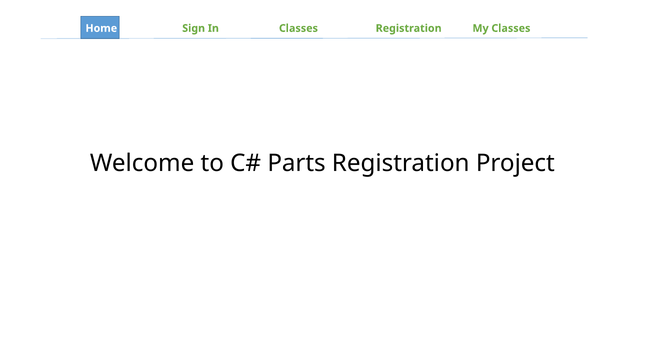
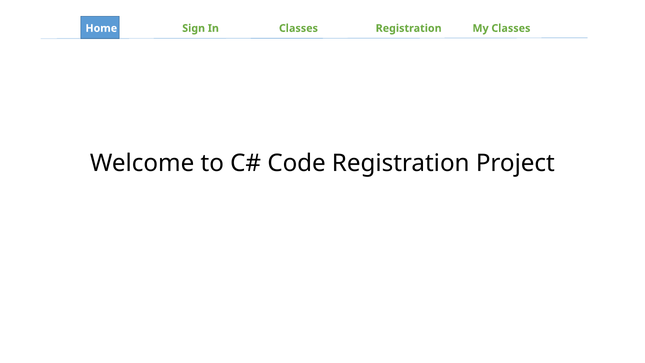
Parts: Parts -> Code
